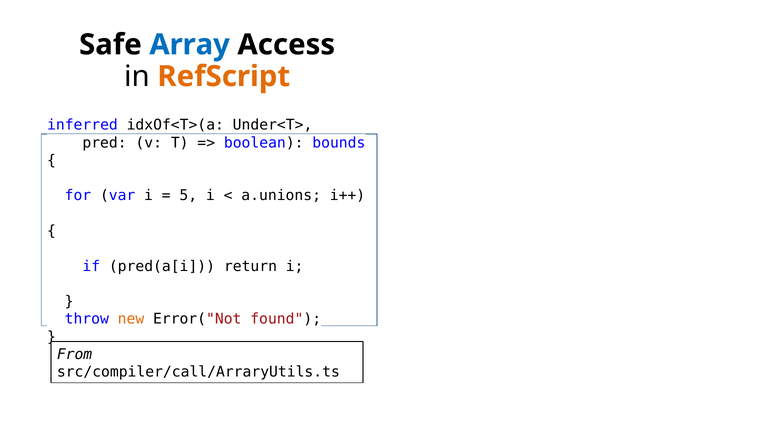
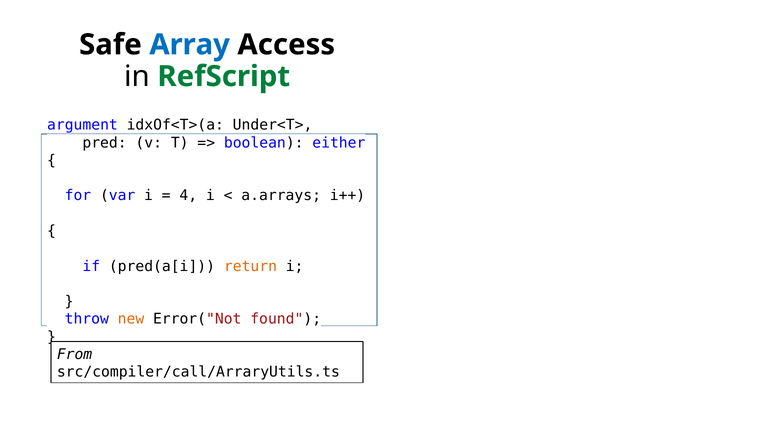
RefScript colour: orange -> green
inferred: inferred -> argument
bounds: bounds -> either
5: 5 -> 4
a.unions: a.unions -> a.arrays
return colour: black -> orange
